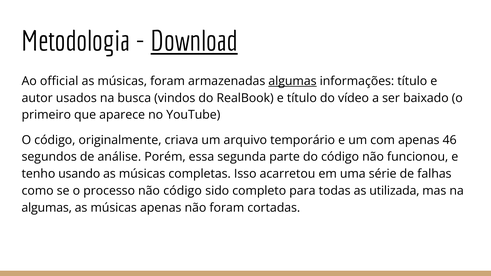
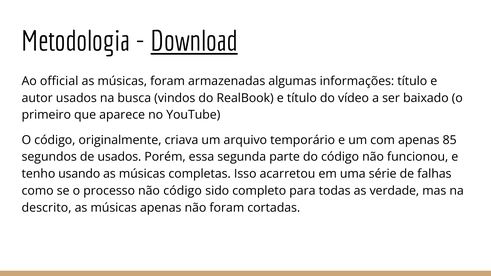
algumas at (292, 81) underline: present -> none
46: 46 -> 85
de análise: análise -> usados
utilizada: utilizada -> verdade
algumas at (47, 208): algumas -> descrito
